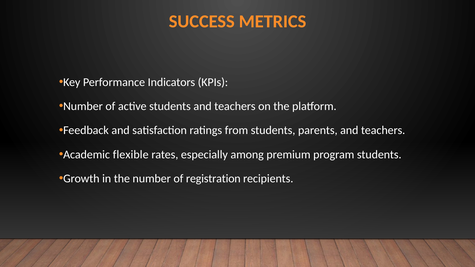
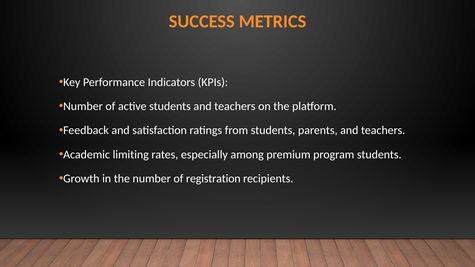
flexible: flexible -> limiting
